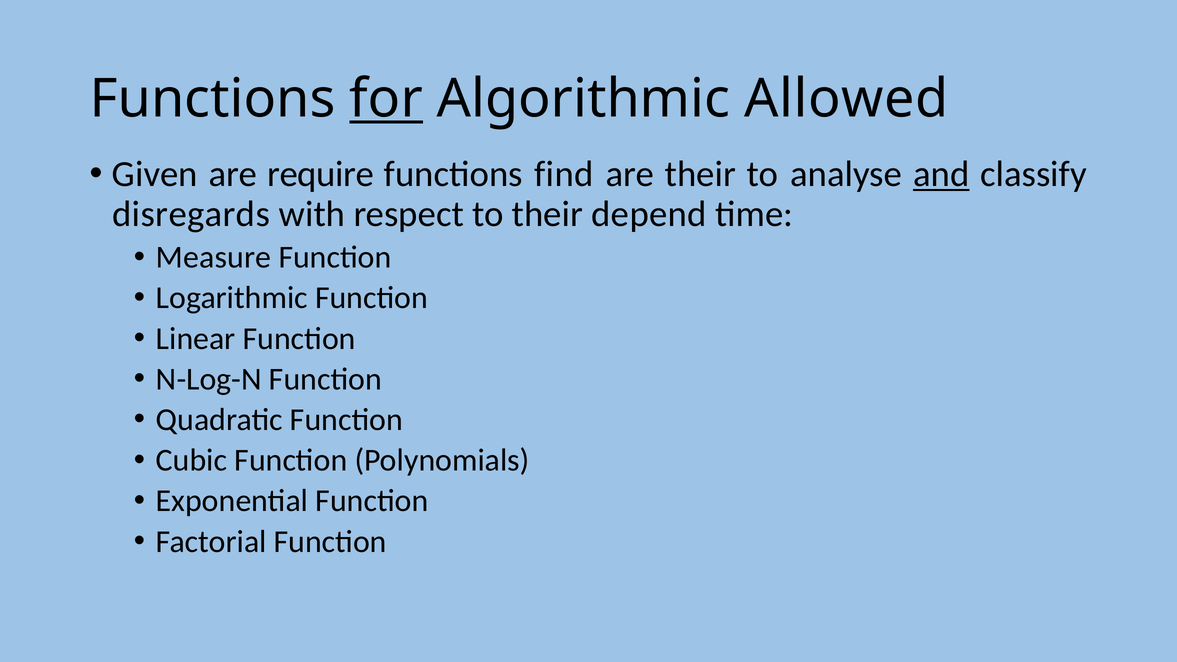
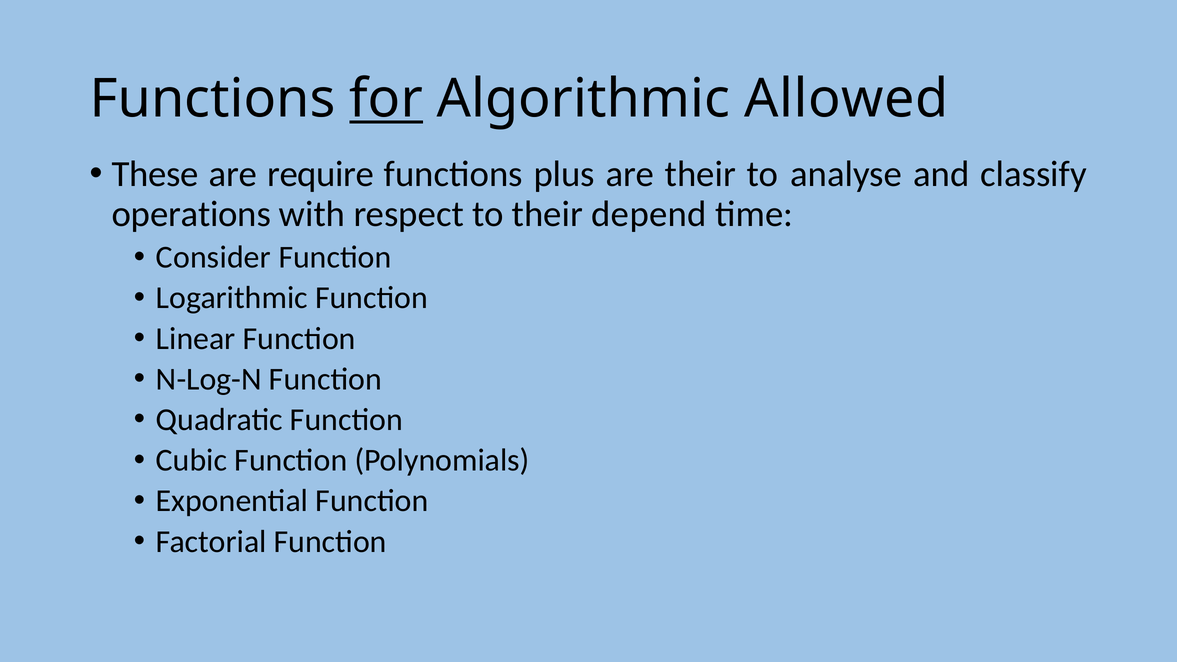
Given: Given -> These
find: find -> plus
and underline: present -> none
disregards: disregards -> operations
Measure: Measure -> Consider
